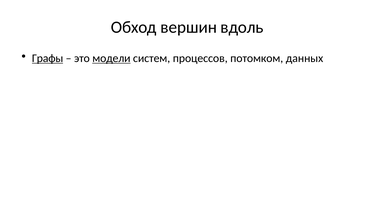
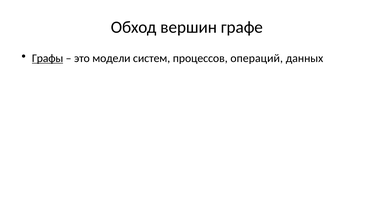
вдоль: вдоль -> графе
модели underline: present -> none
потомком: потомком -> операций
